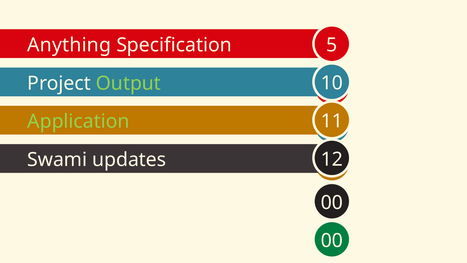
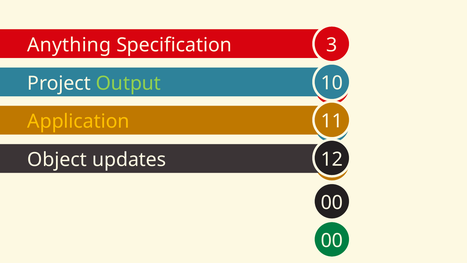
5: 5 -> 3
Application colour: light green -> yellow
Swami: Swami -> Object
